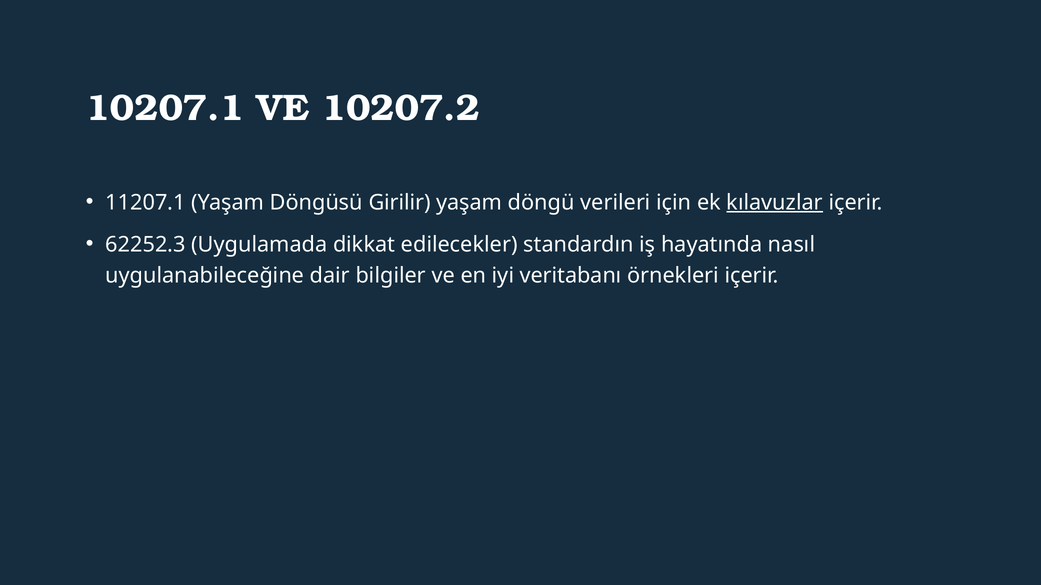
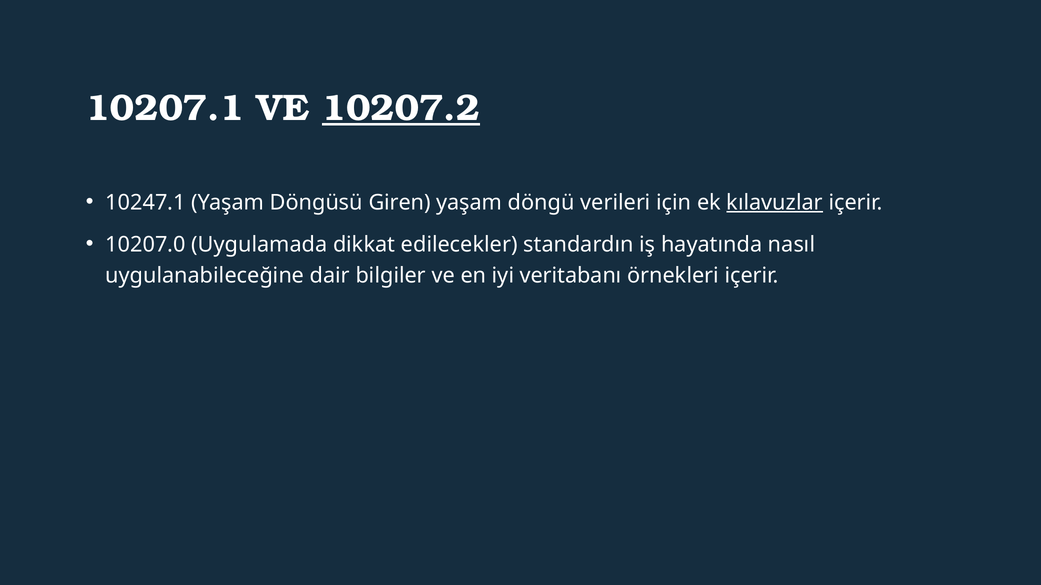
10207.2 underline: none -> present
11207.1: 11207.1 -> 10247.1
Girilir: Girilir -> Giren
62252.3: 62252.3 -> 10207.0
